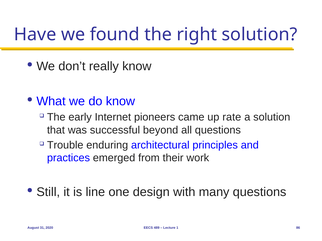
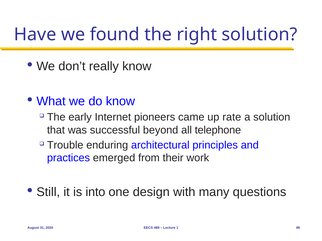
all questions: questions -> telephone
line: line -> into
